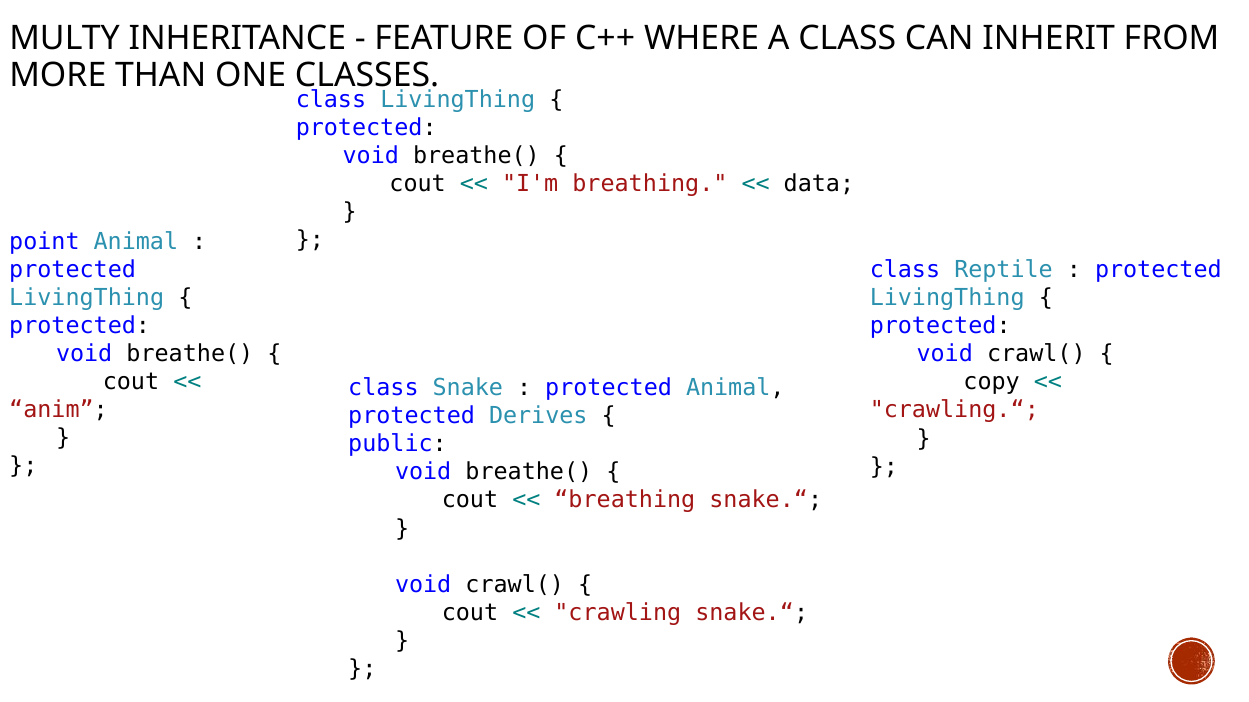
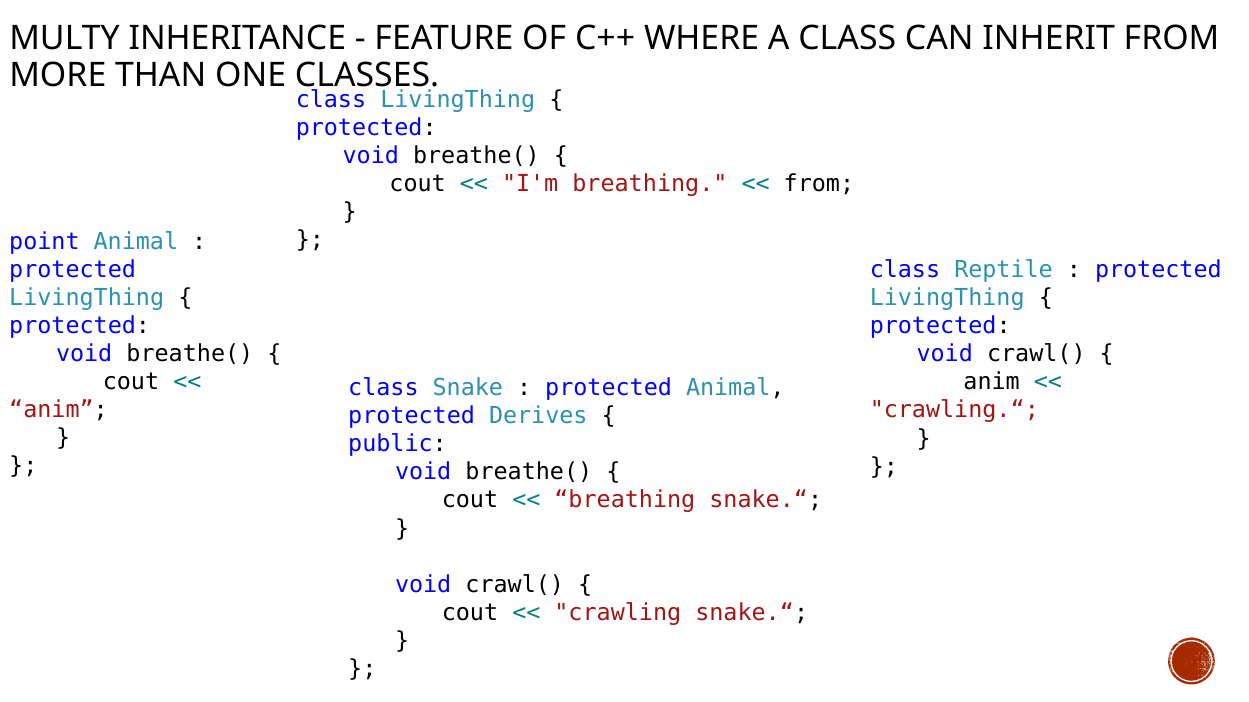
data at (819, 184): data -> from
copy at (992, 382): copy -> anim
